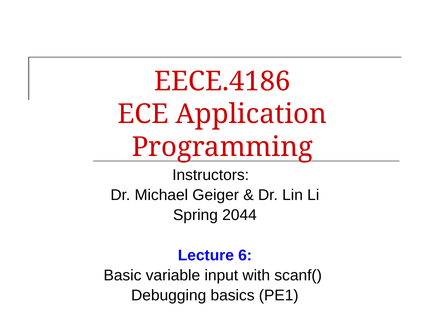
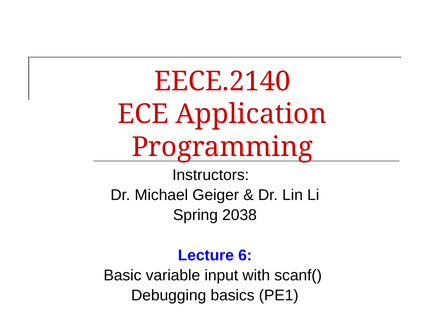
EECE.4186: EECE.4186 -> EECE.2140
2044: 2044 -> 2038
